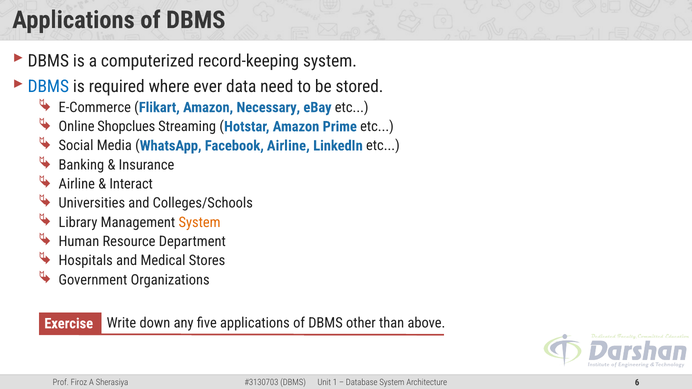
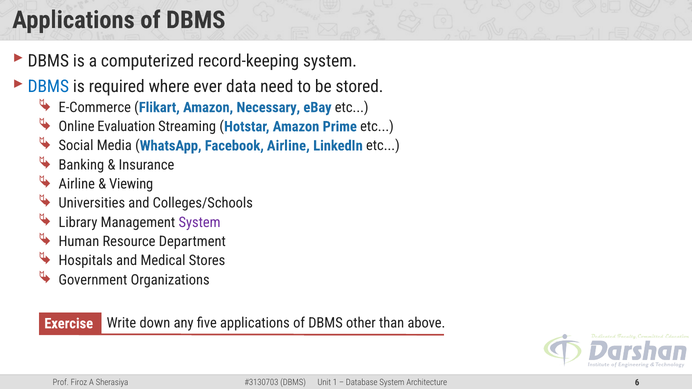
Shopclues: Shopclues -> Evaluation
Interact: Interact -> Viewing
System at (200, 222) colour: orange -> purple
